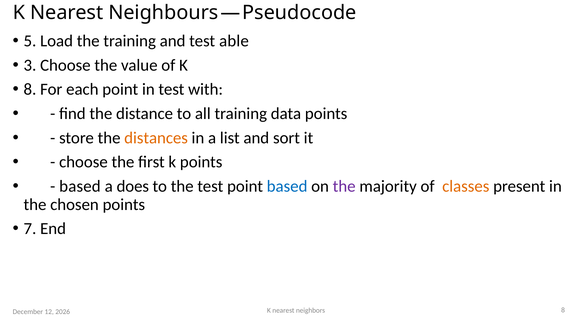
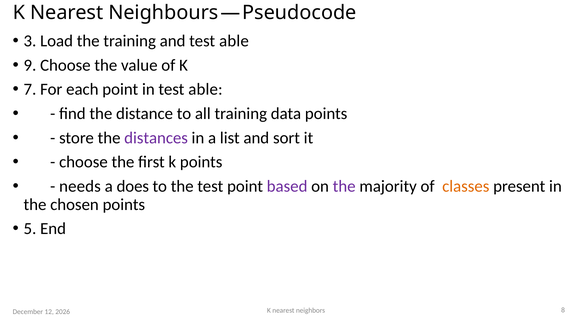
5: 5 -> 3
3: 3 -> 9
8 at (30, 89): 8 -> 7
in test with: with -> able
distances colour: orange -> purple
based at (80, 186): based -> needs
based at (287, 186) colour: blue -> purple
7: 7 -> 5
